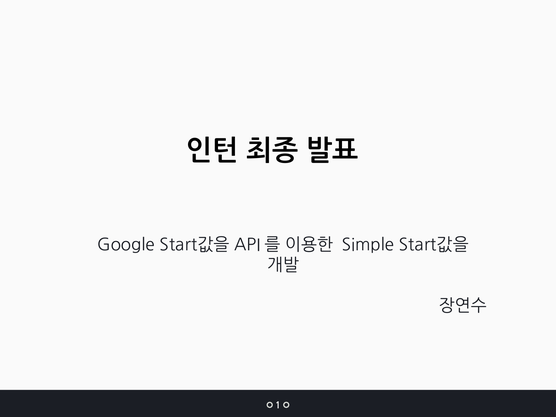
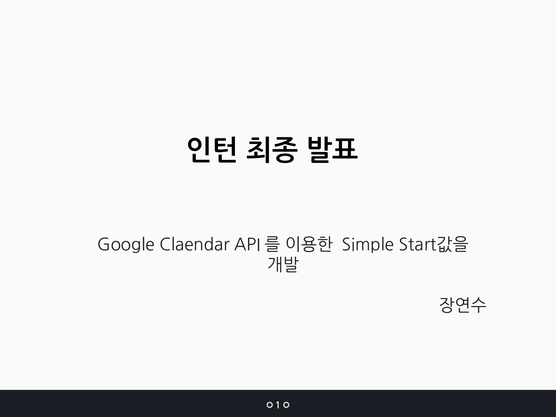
Google Start값을: Start값을 -> Claendar
